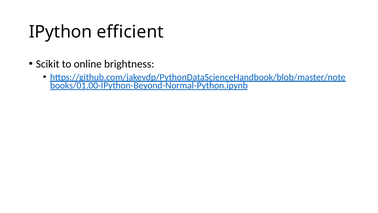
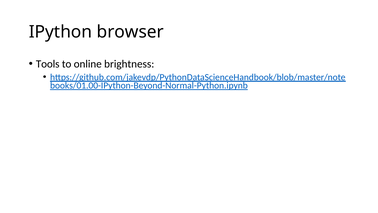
efficient: efficient -> browser
Scikit: Scikit -> Tools
